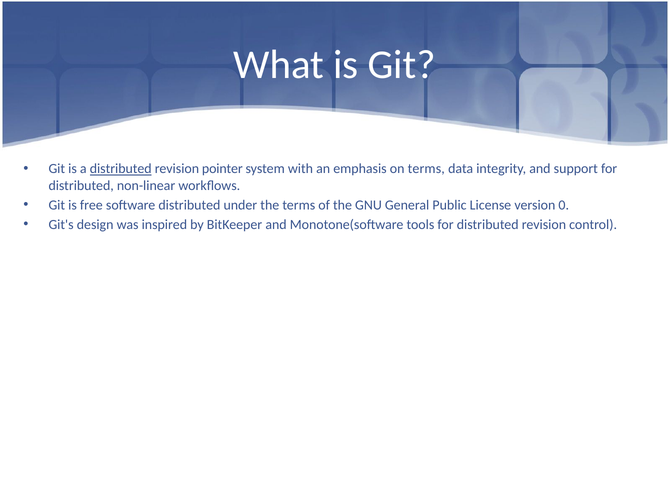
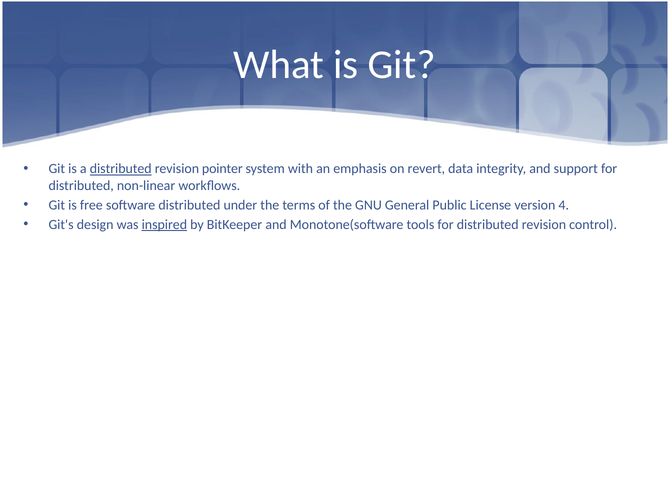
on terms: terms -> revert
0: 0 -> 4
inspired underline: none -> present
